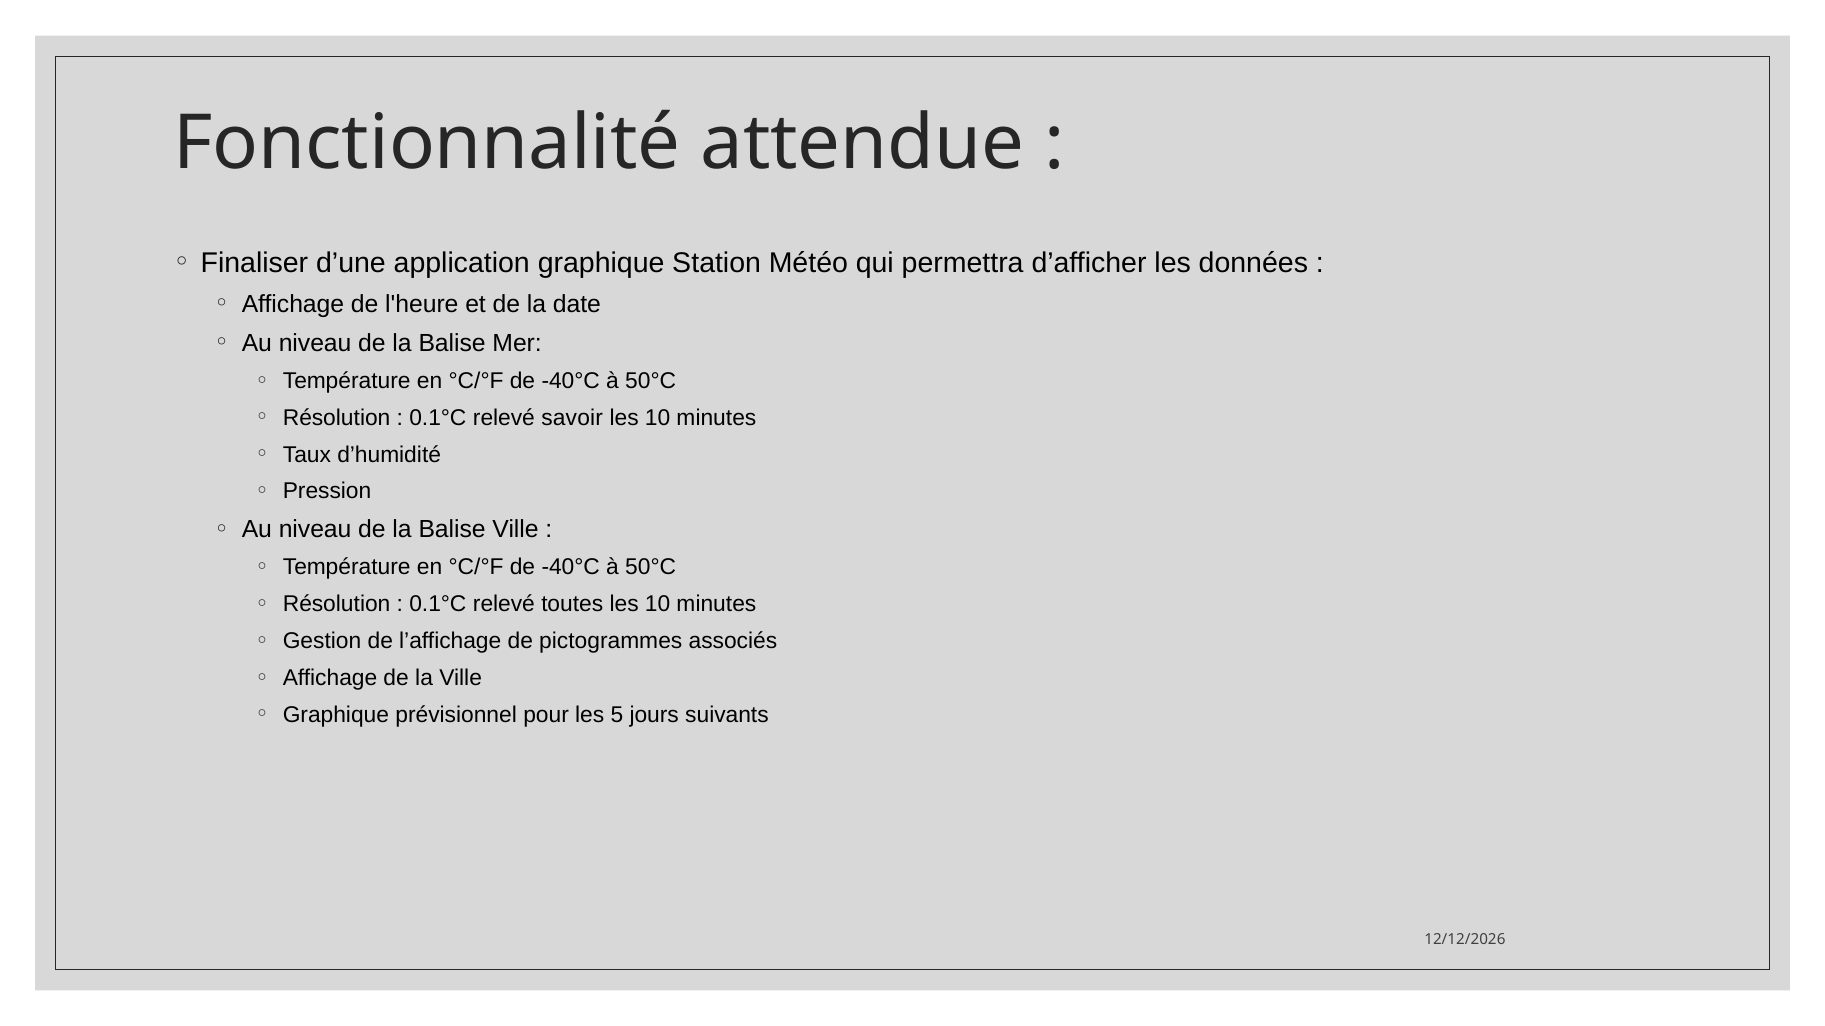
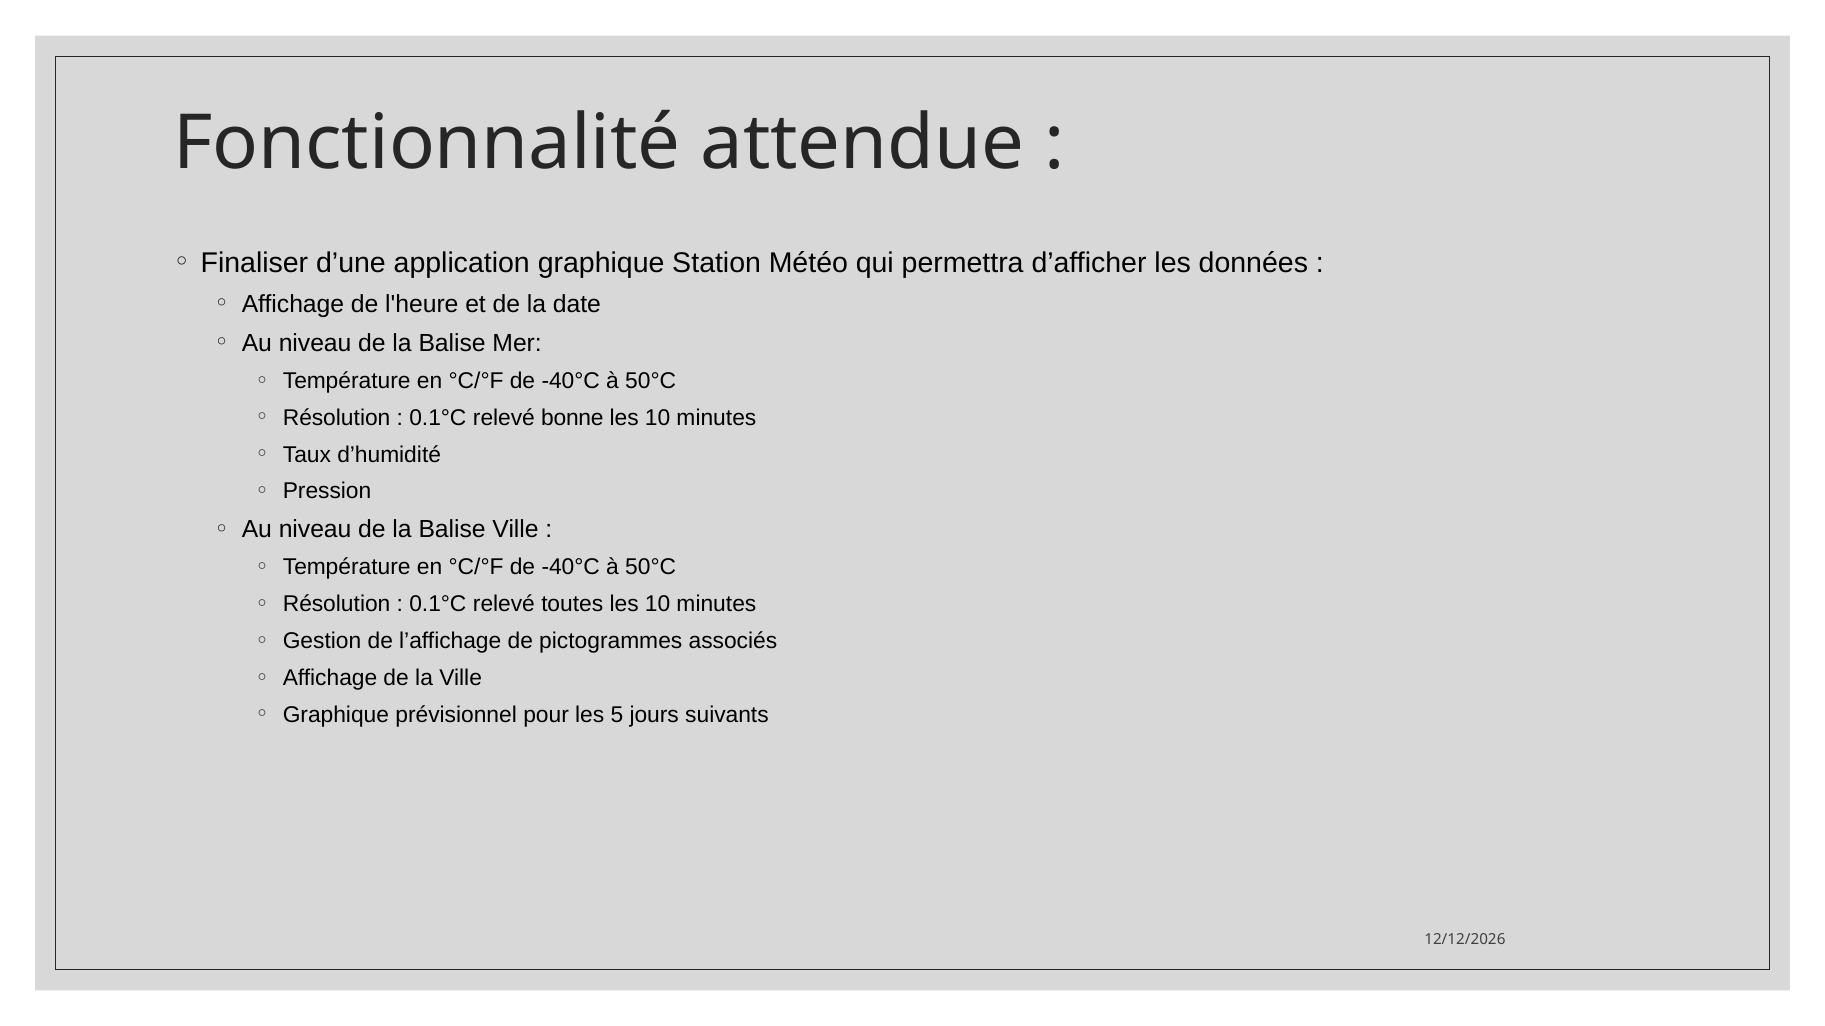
savoir: savoir -> bonne
